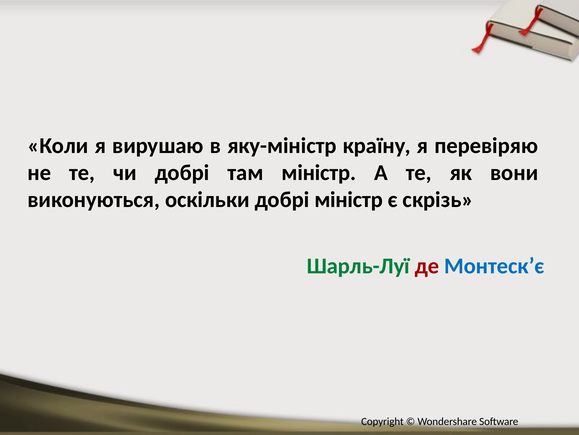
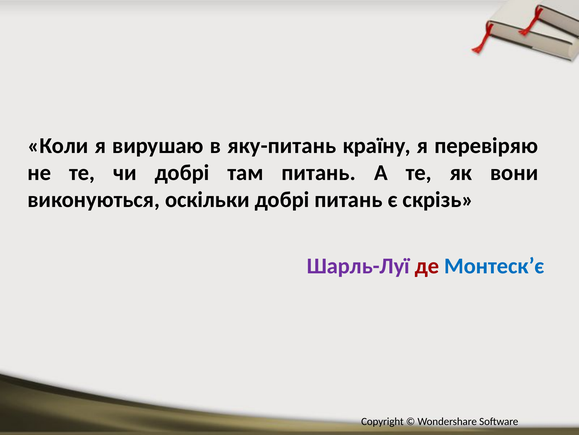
яку-міністр: яку-міністр -> яку-питань
там міністр: міністр -> питань
добрі міністр: міністр -> питань
Шарль-Луї colour: green -> purple
